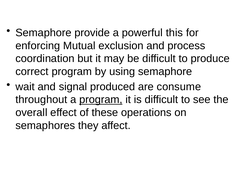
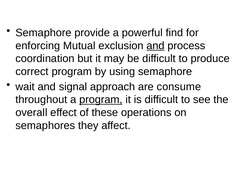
this: this -> find
and at (156, 46) underline: none -> present
produced: produced -> approach
